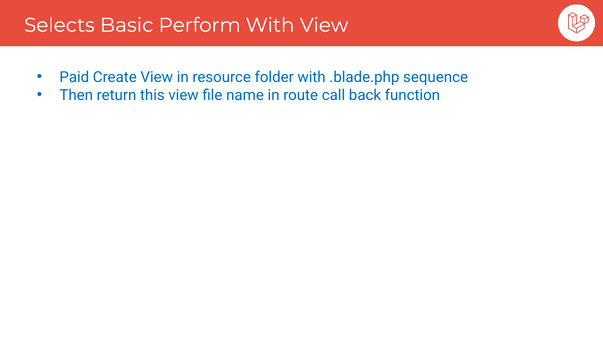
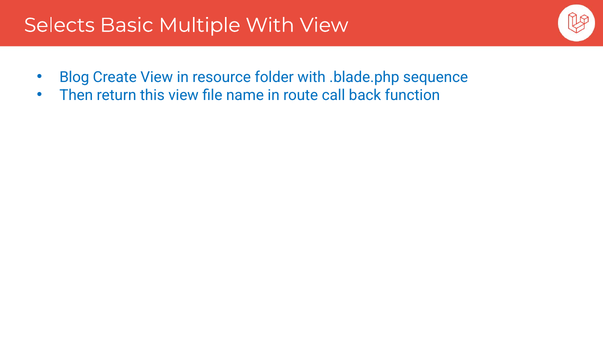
Perform: Perform -> Multiple
Paid: Paid -> Blog
